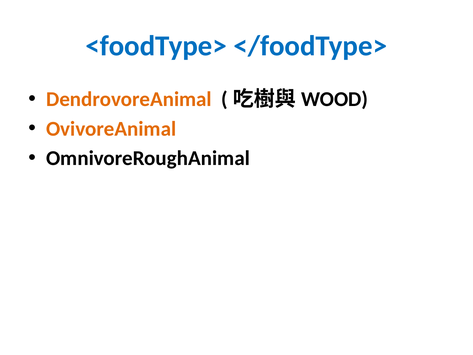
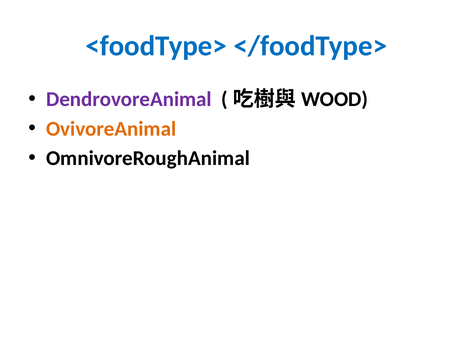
DendrovoreAnimal colour: orange -> purple
